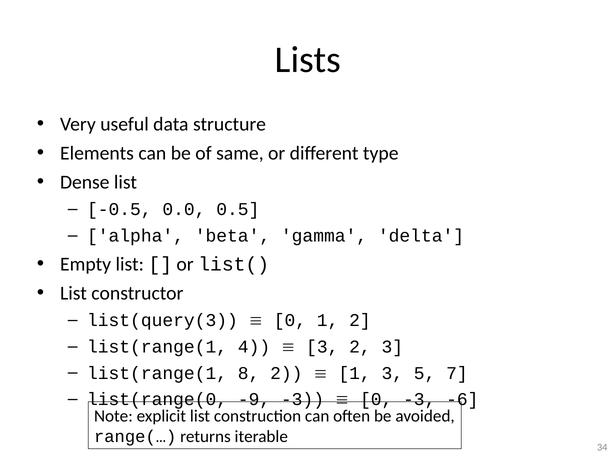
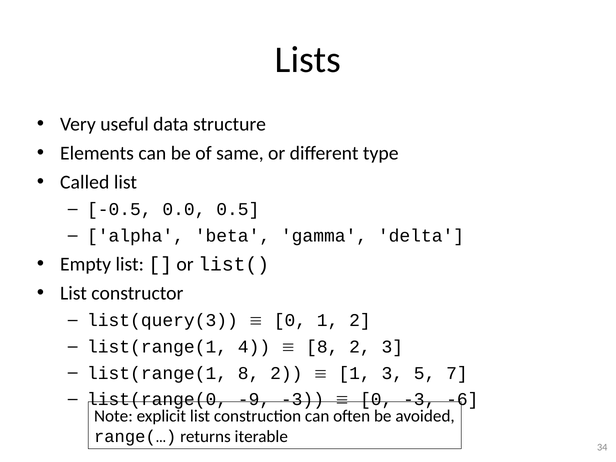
Dense: Dense -> Called
3 at (322, 347): 3 -> 8
